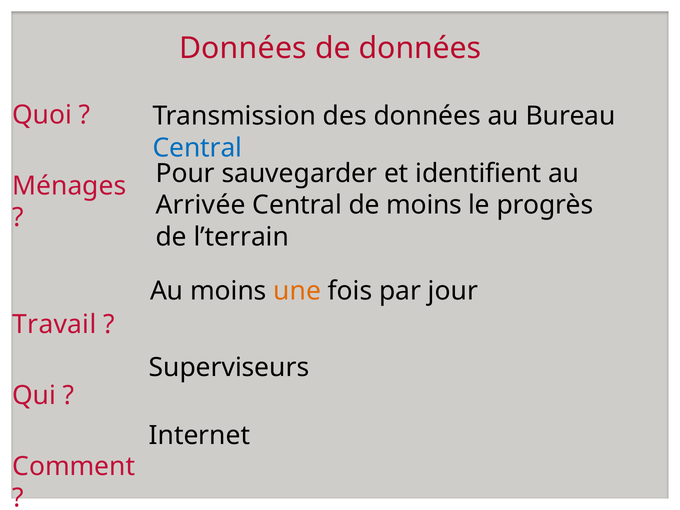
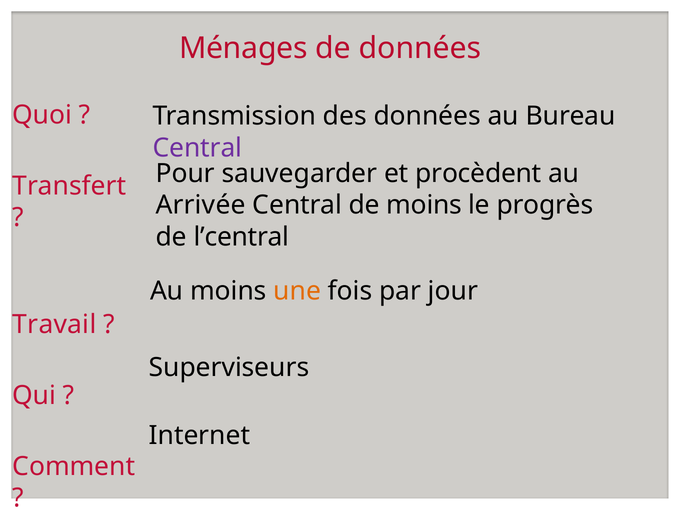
Données at (243, 48): Données -> Ménages
Central at (197, 148) colour: blue -> purple
identifient: identifient -> procèdent
Ménages: Ménages -> Transfert
l’terrain: l’terrain -> l’central
